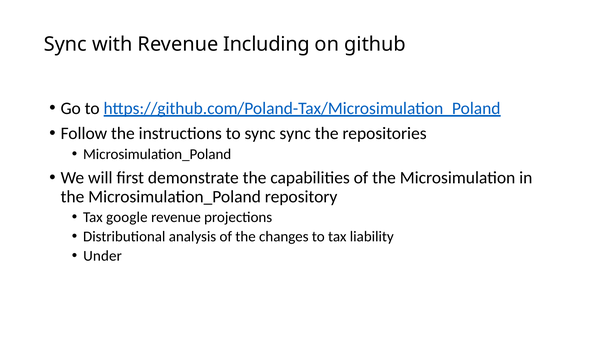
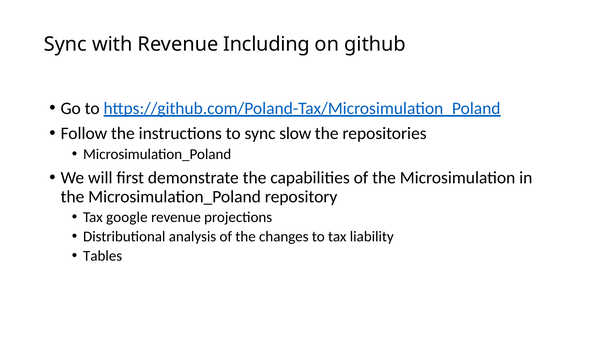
sync sync: sync -> slow
Under: Under -> Tables
